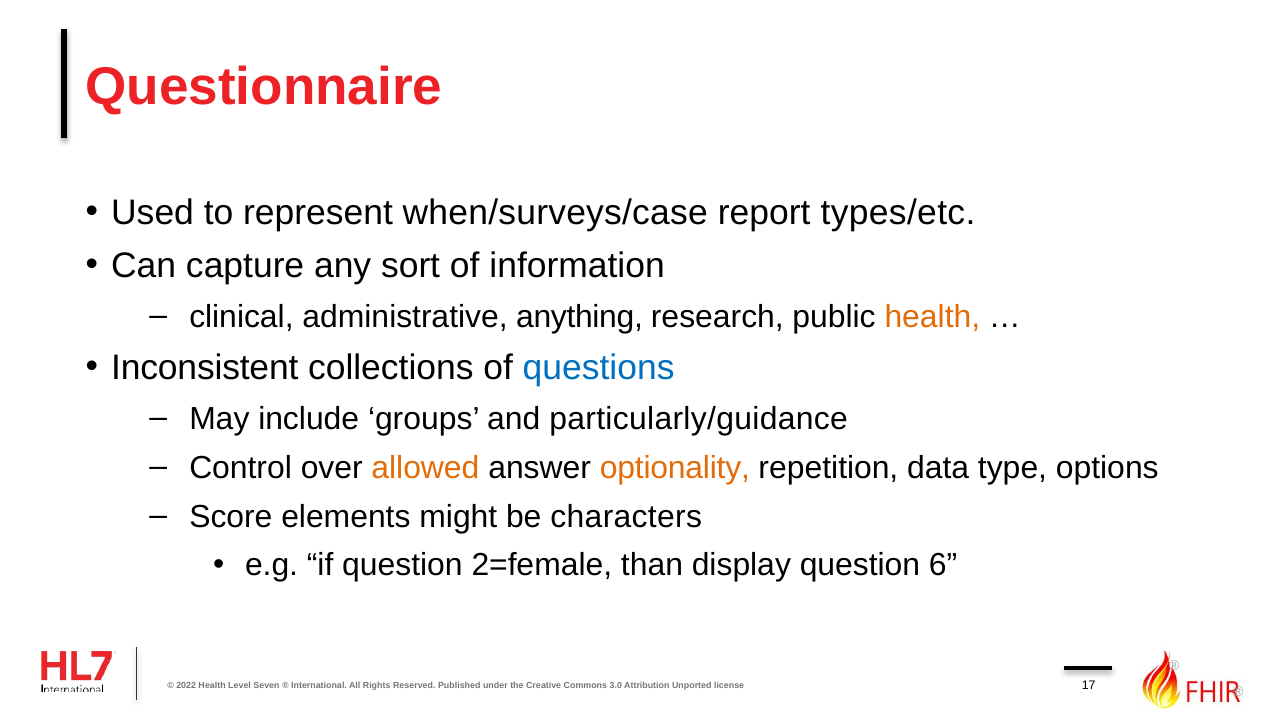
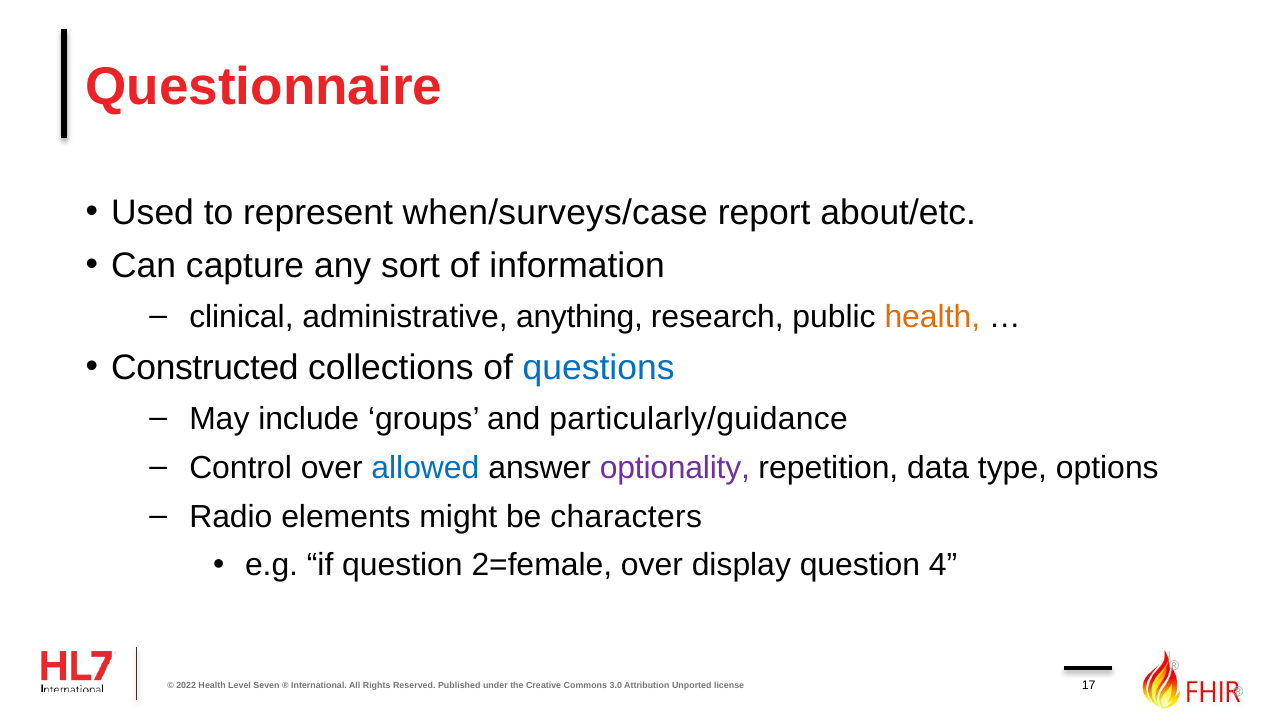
types/etc: types/etc -> about/etc
Inconsistent: Inconsistent -> Constructed
allowed colour: orange -> blue
optionality colour: orange -> purple
Score: Score -> Radio
2=female than: than -> over
6: 6 -> 4
